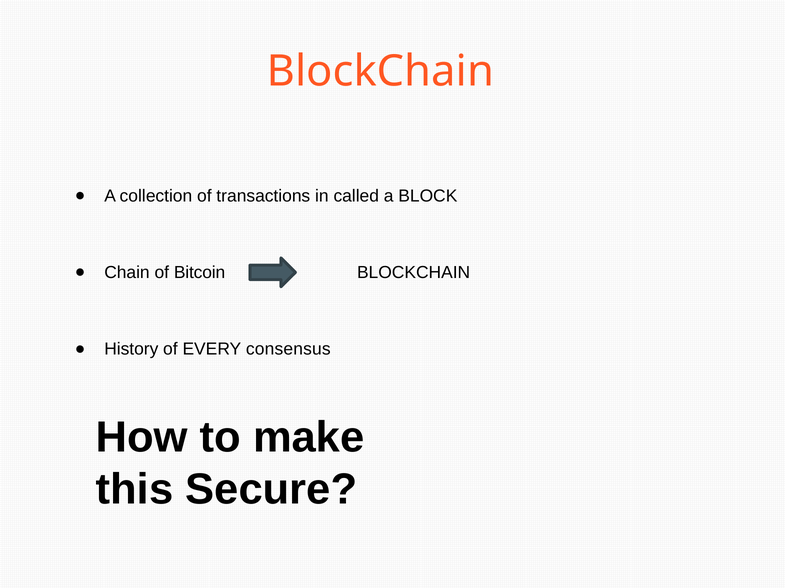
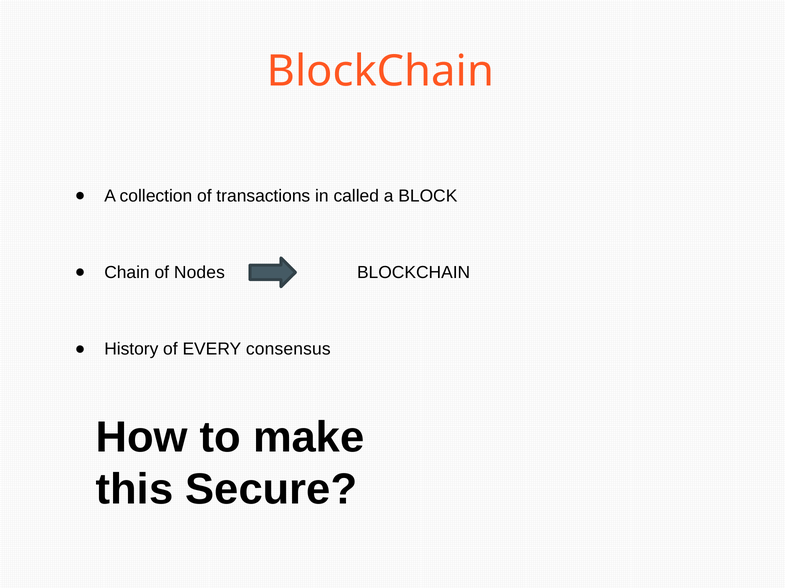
Bitcoin: Bitcoin -> Nodes
